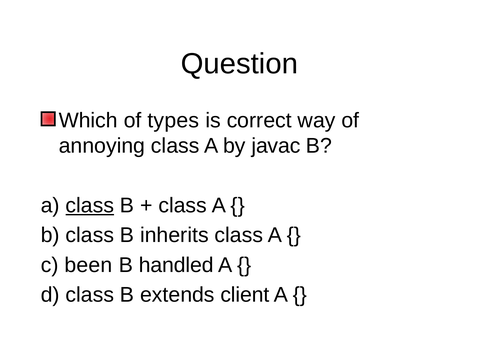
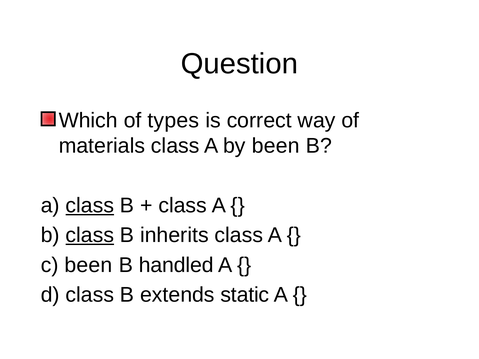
annoying: annoying -> materials
by javac: javac -> been
class at (90, 235) underline: none -> present
client: client -> static
